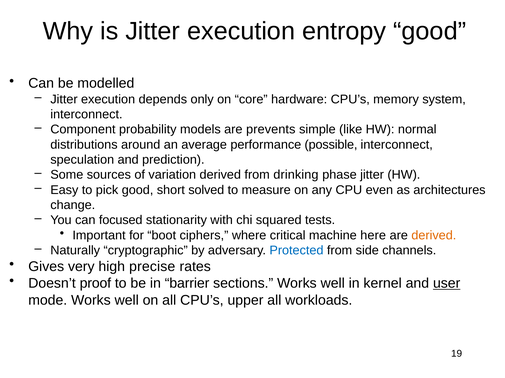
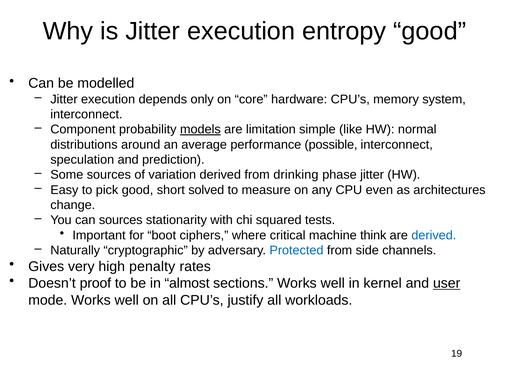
models underline: none -> present
prevents: prevents -> limitation
can focused: focused -> sources
here: here -> think
derived at (434, 236) colour: orange -> blue
precise: precise -> penalty
barrier: barrier -> almost
upper: upper -> justify
